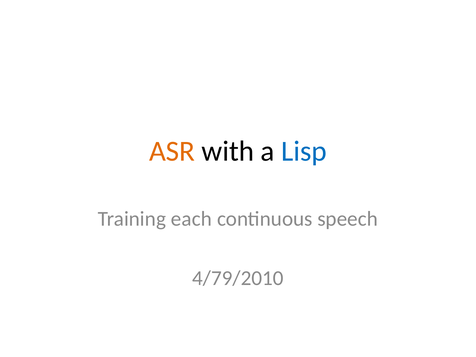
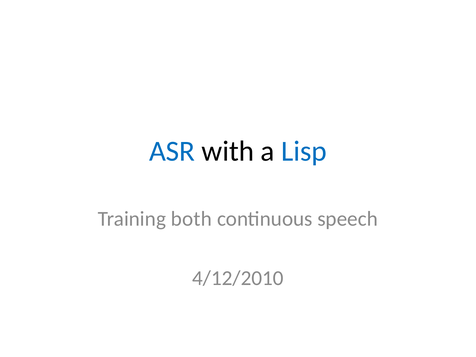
ASR colour: orange -> blue
each: each -> both
4/79/2010: 4/79/2010 -> 4/12/2010
